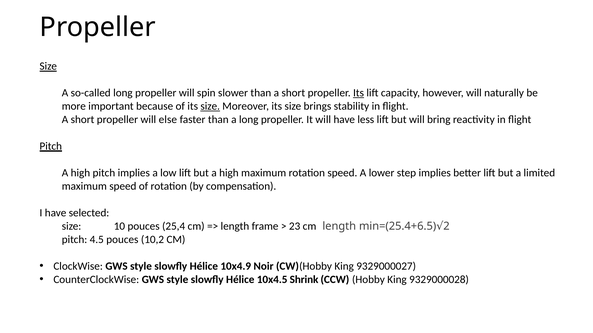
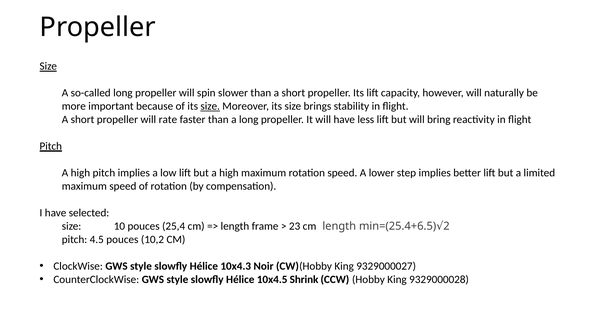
Its at (359, 93) underline: present -> none
else: else -> rate
10x4.9: 10x4.9 -> 10x4.3
